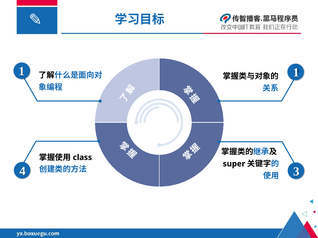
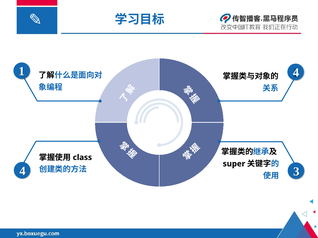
1 1: 1 -> 4
